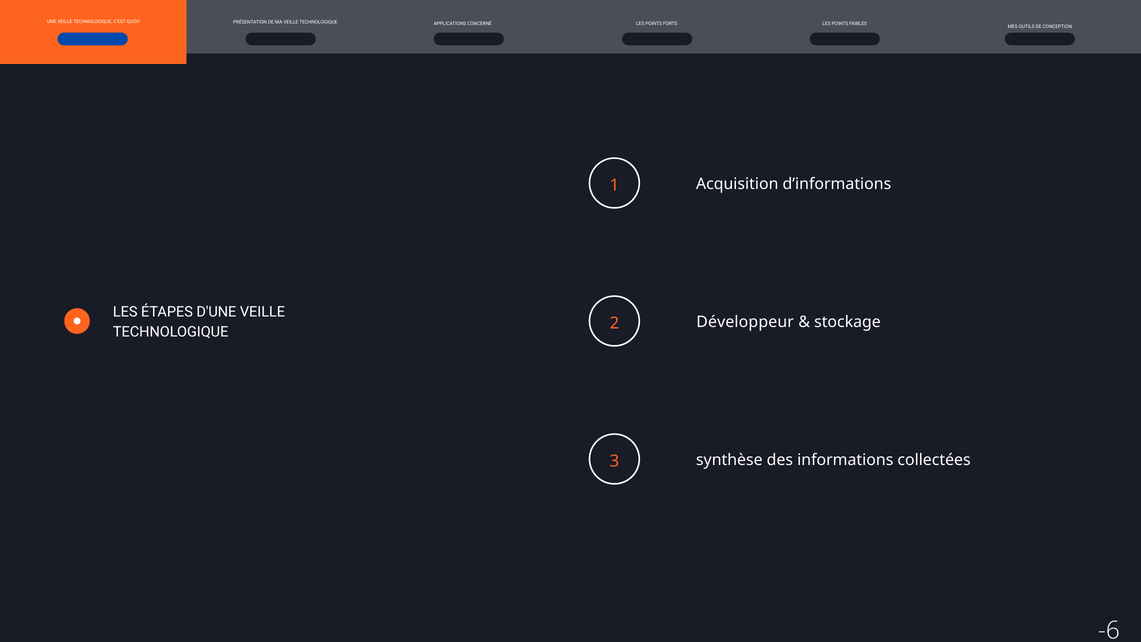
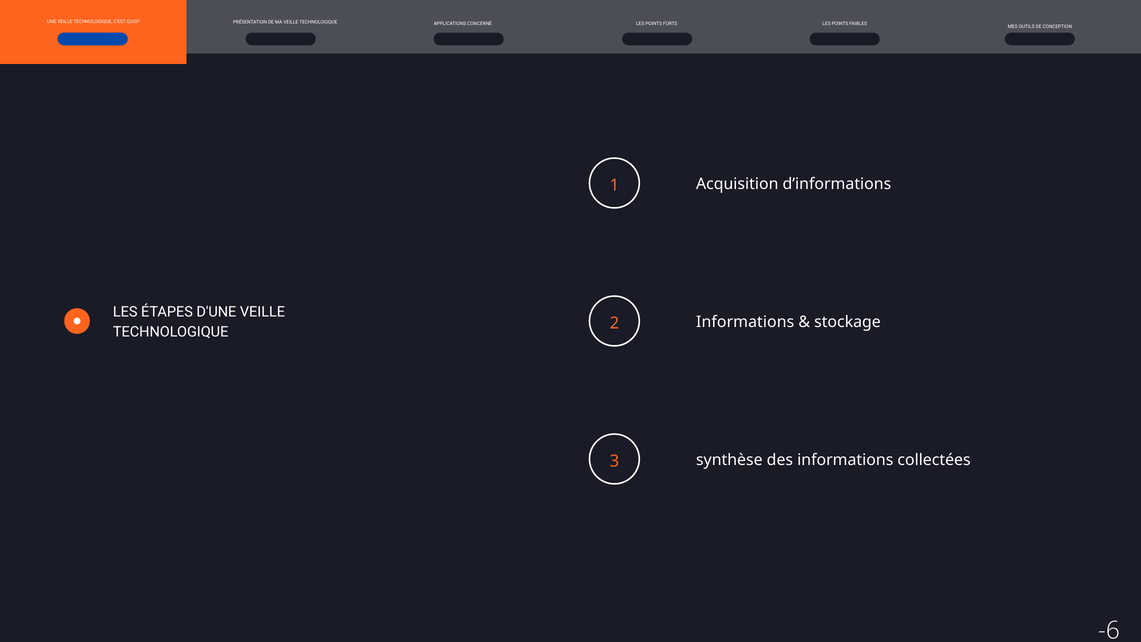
Développeur at (745, 322): Développeur -> Informations
